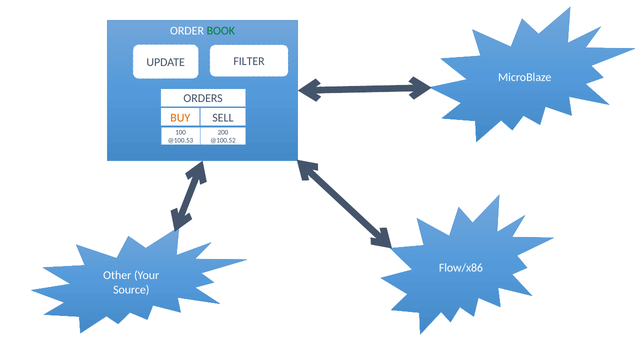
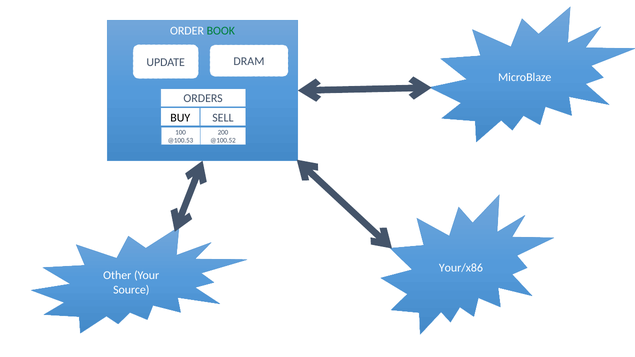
FILTER: FILTER -> DRAM
BUY colour: orange -> black
Flow/x86: Flow/x86 -> Your/x86
